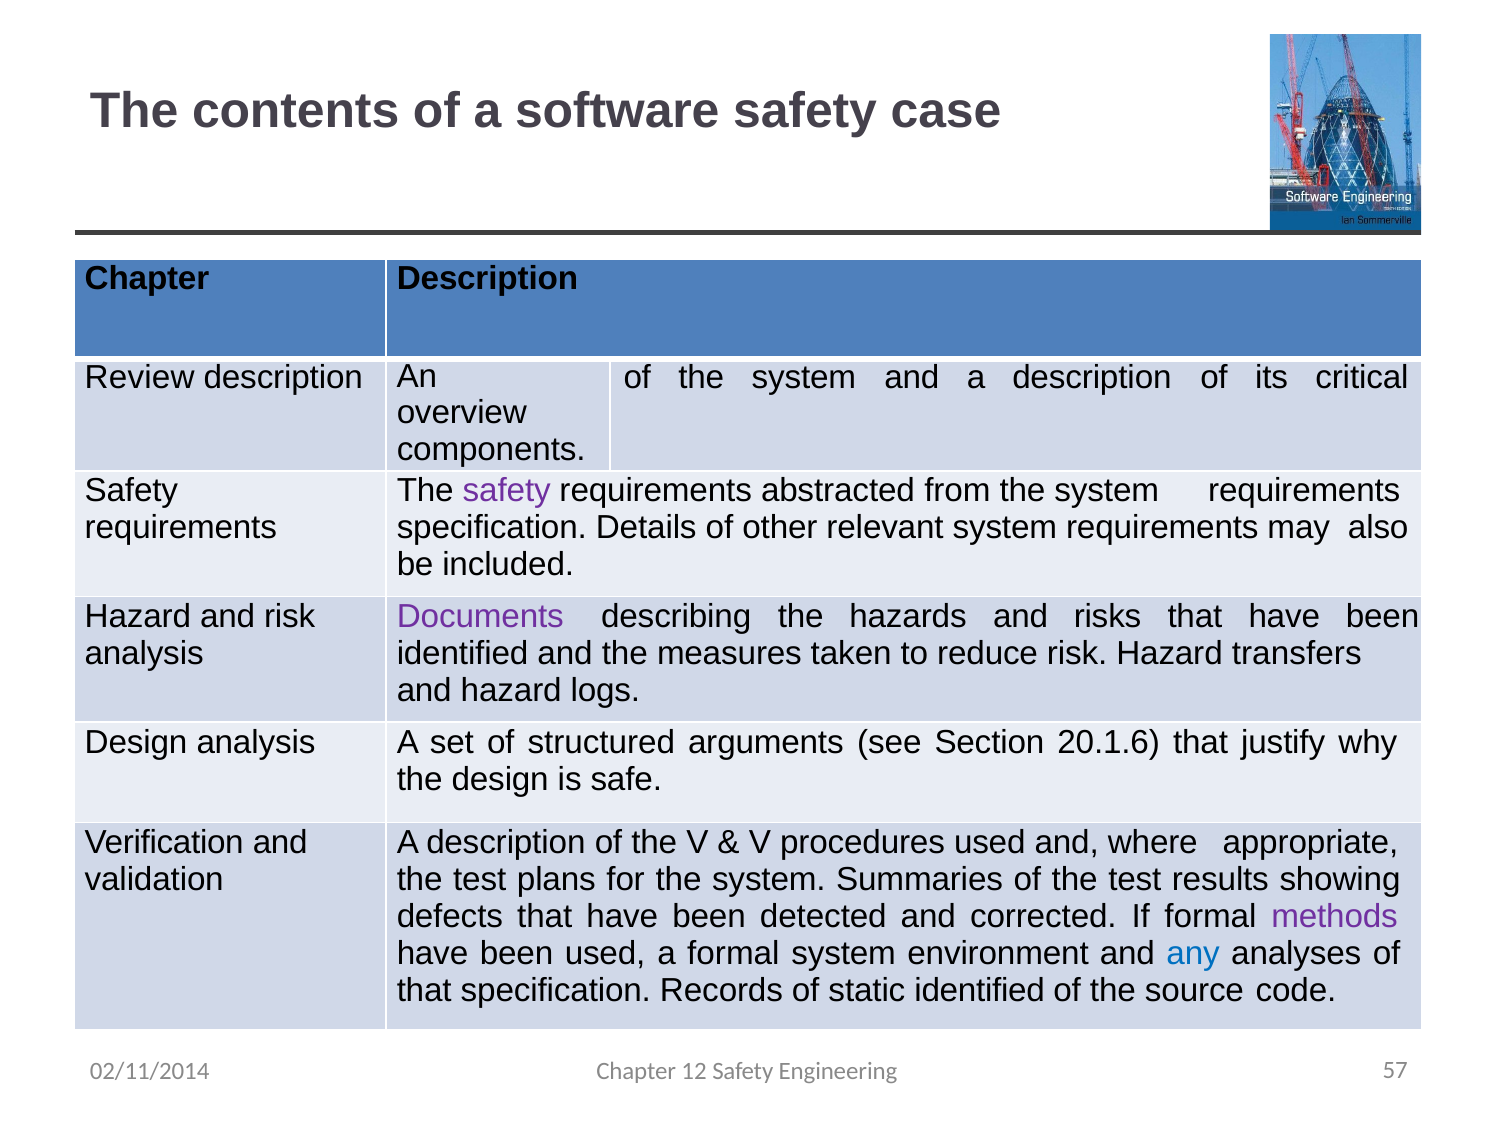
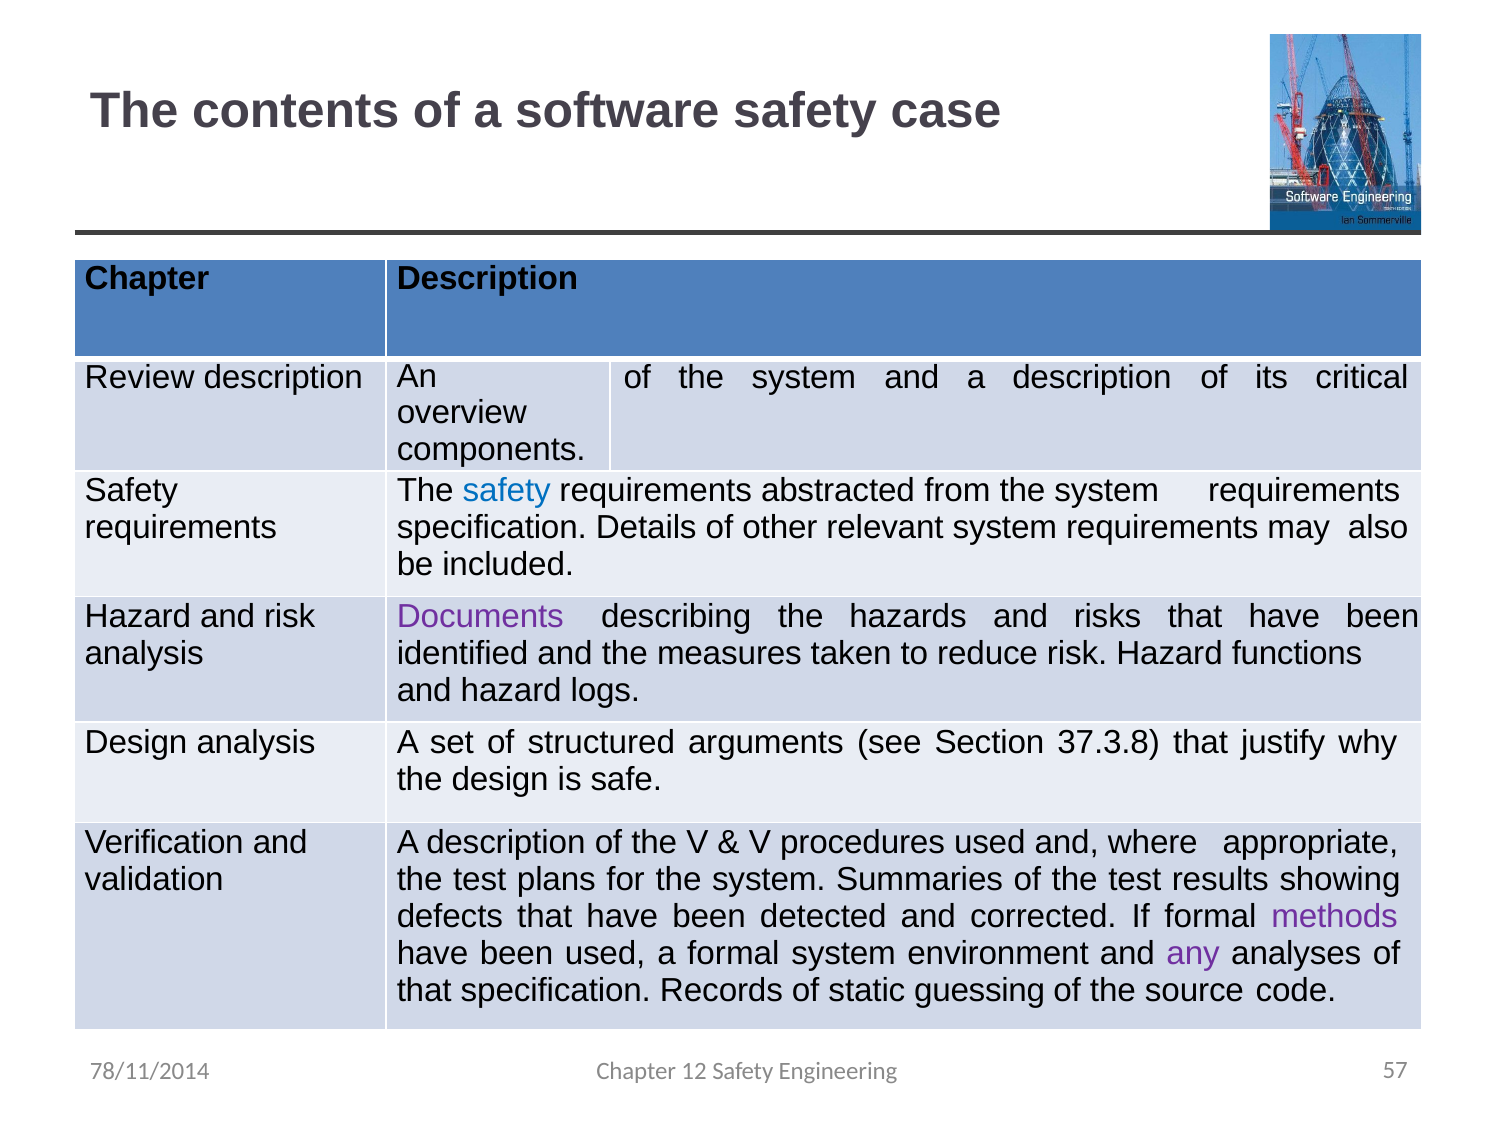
safety at (507, 491) colour: purple -> blue
transfers: transfers -> functions
20.1.6: 20.1.6 -> 37.3.8
any colour: blue -> purple
static identified: identified -> guessing
02/11/2014: 02/11/2014 -> 78/11/2014
